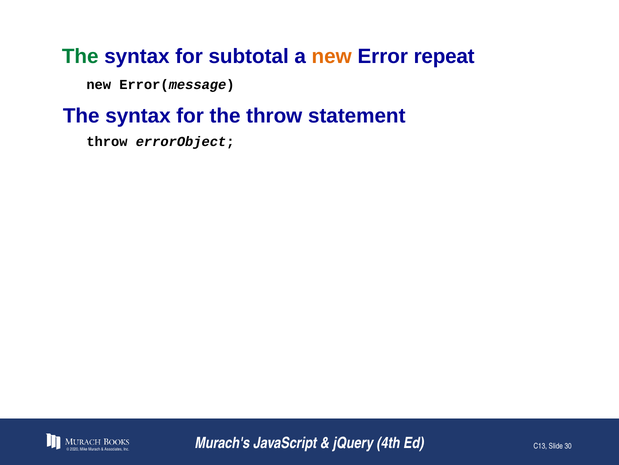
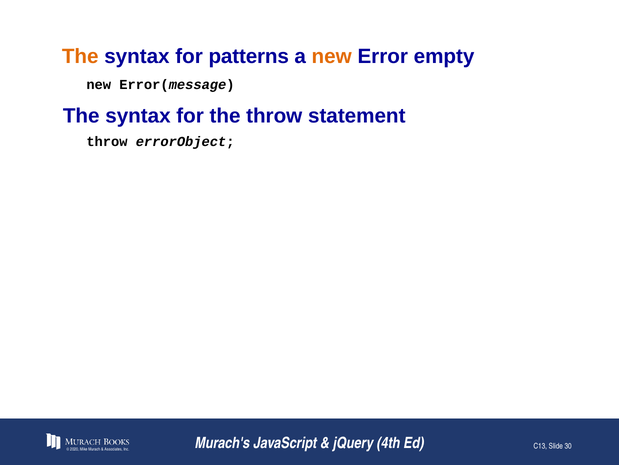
The at (80, 56) colour: green -> orange
subtotal: subtotal -> patterns
repeat: repeat -> empty
